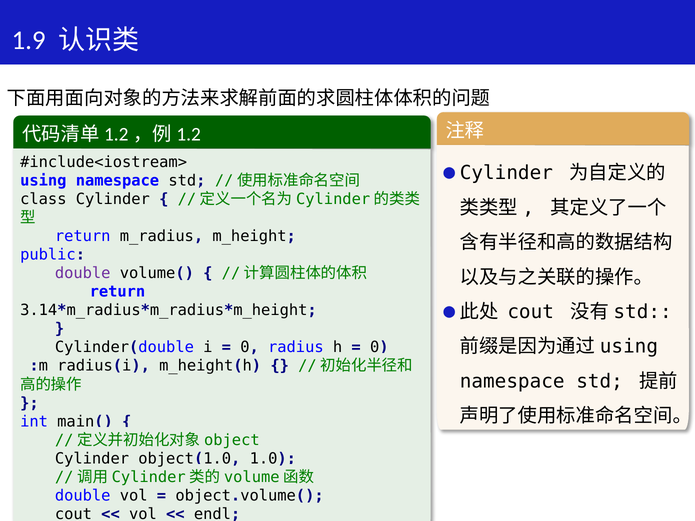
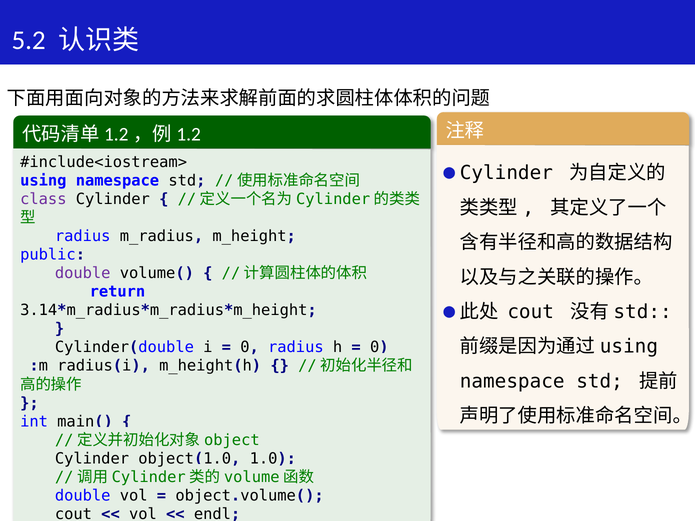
1.9: 1.9 -> 5.2
class colour: black -> purple
return at (83, 236): return -> radius
